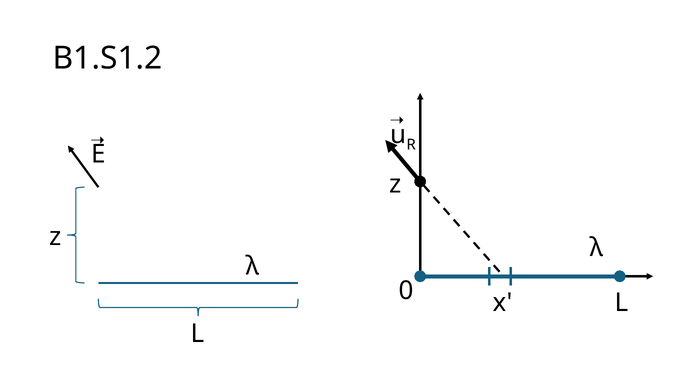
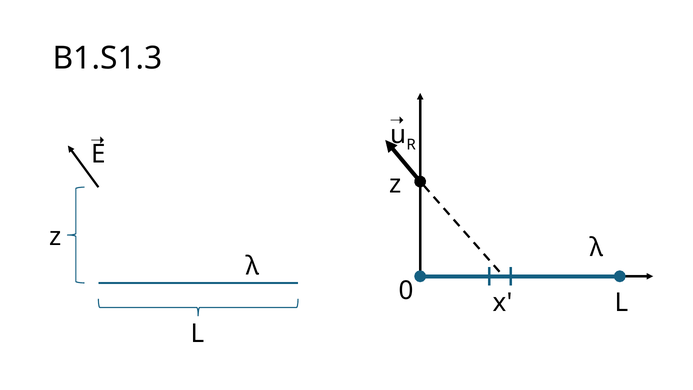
B1.S1.2: B1.S1.2 -> B1.S1.3
